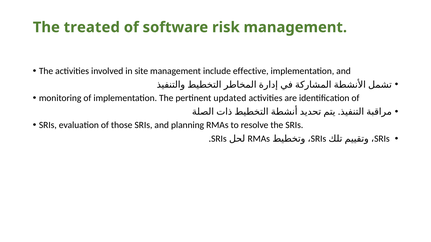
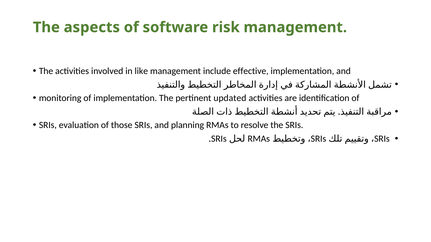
treated: treated -> aspects
site: site -> like
